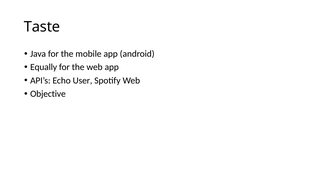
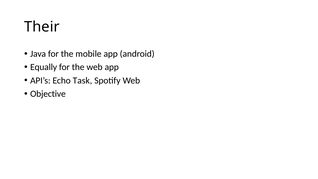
Taste: Taste -> Their
User: User -> Task
